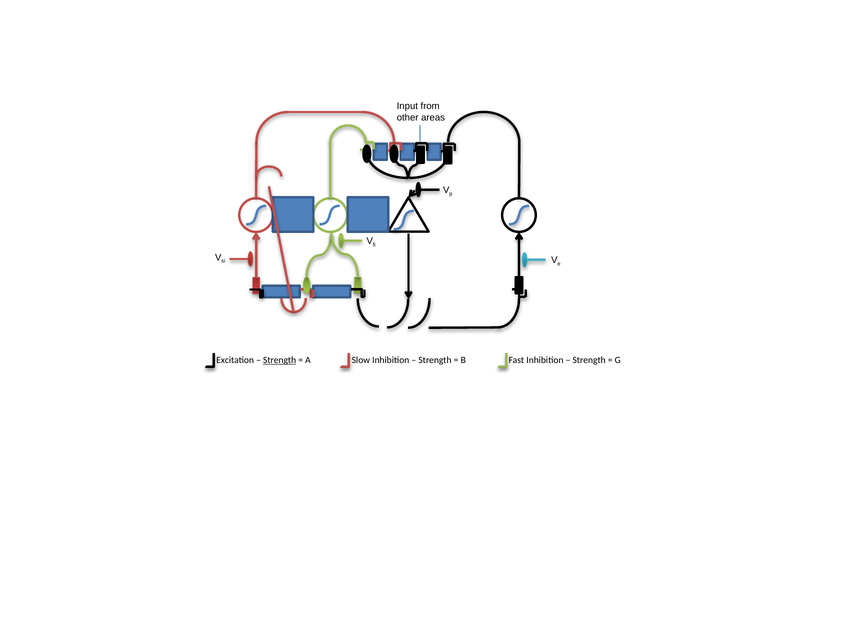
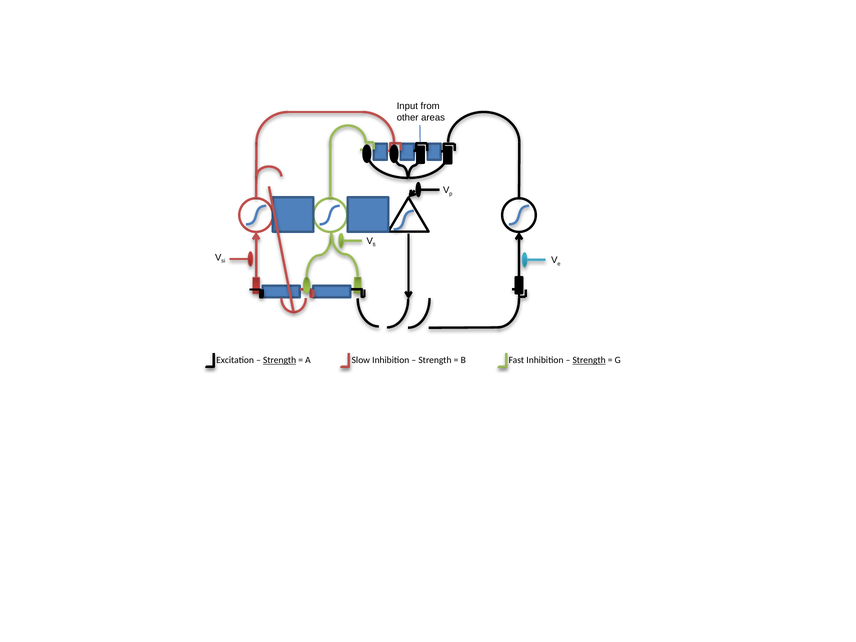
Strength at (589, 360) underline: none -> present
